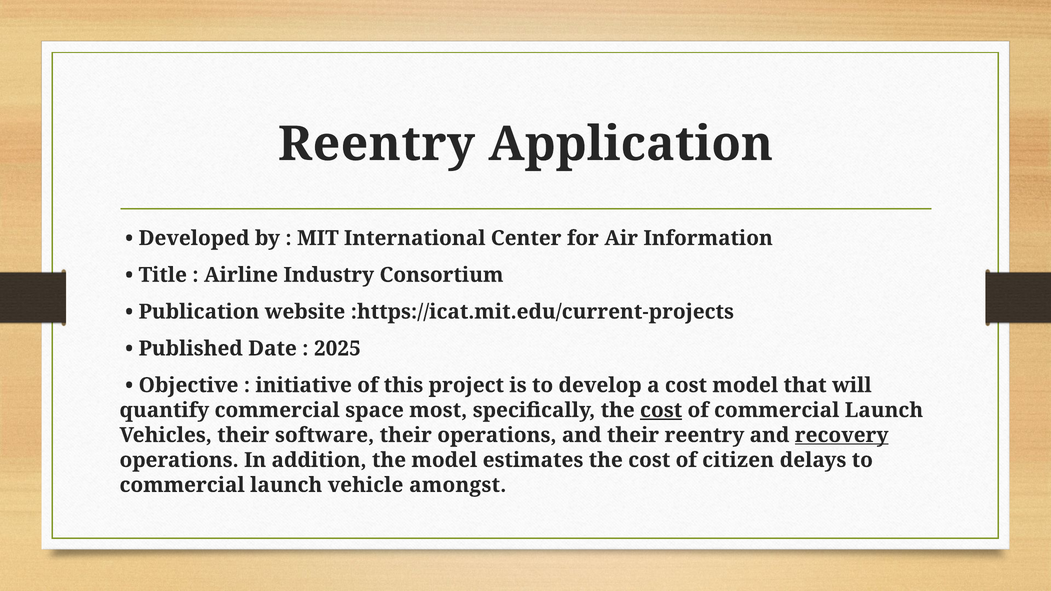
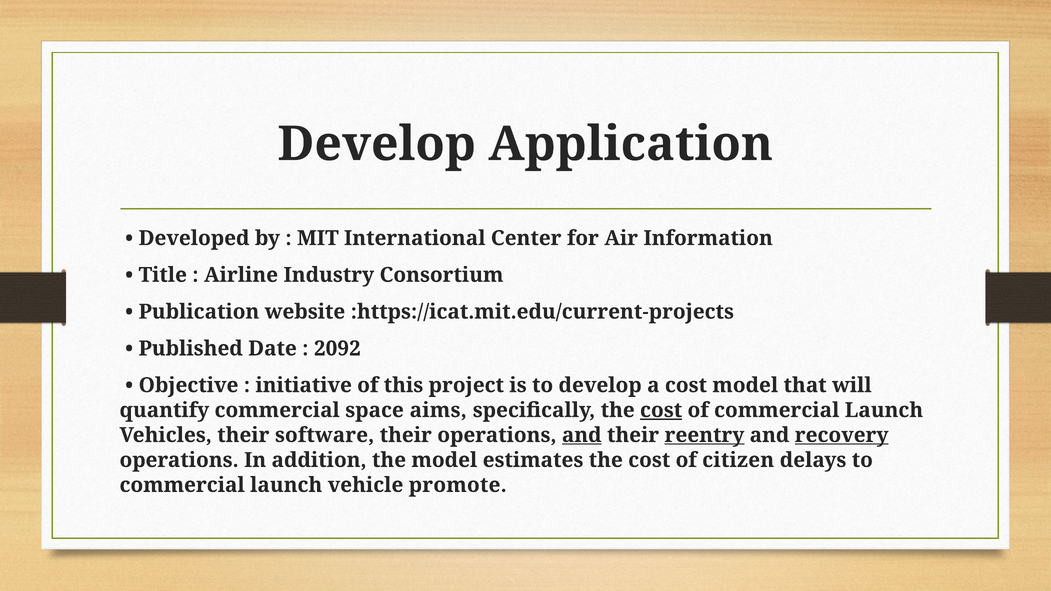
Reentry at (376, 144): Reentry -> Develop
2025: 2025 -> 2092
most: most -> aims
and at (582, 435) underline: none -> present
reentry at (704, 435) underline: none -> present
amongst: amongst -> promote
